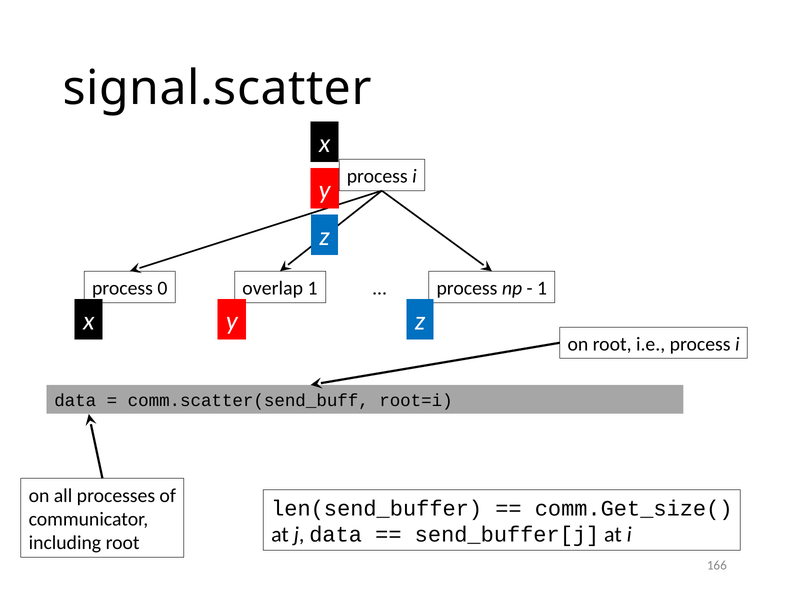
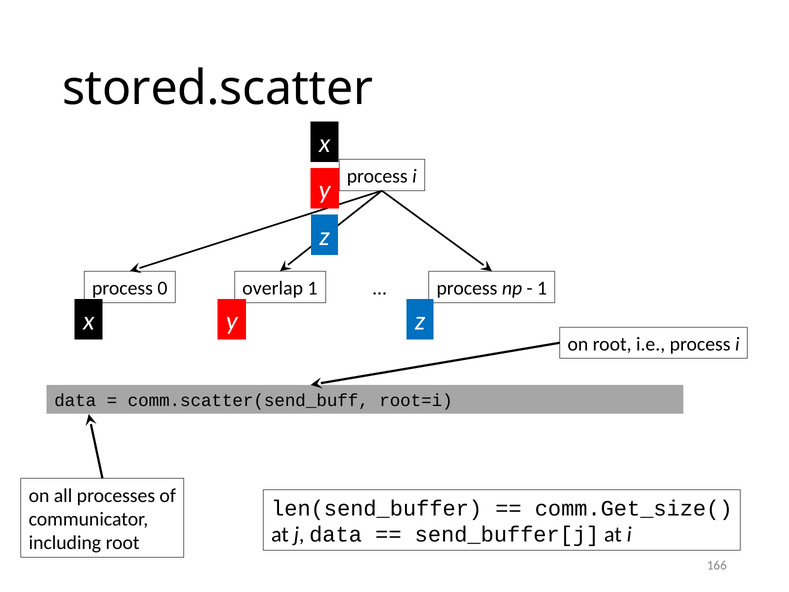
signal.scatter: signal.scatter -> stored.scatter
